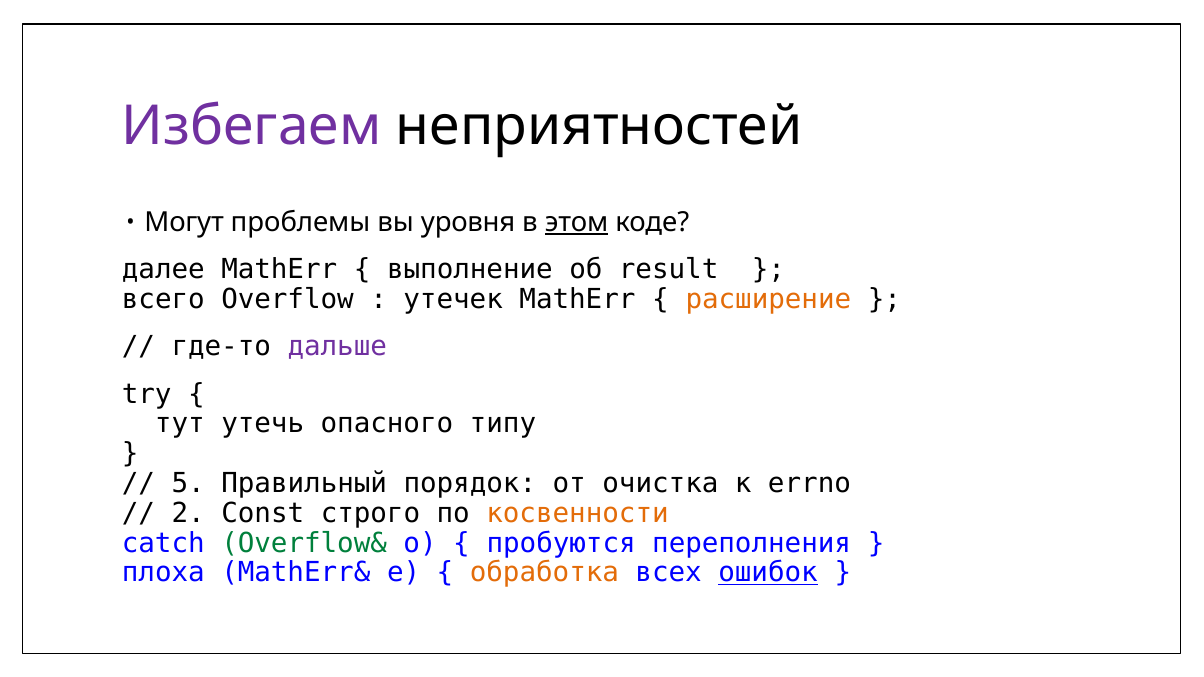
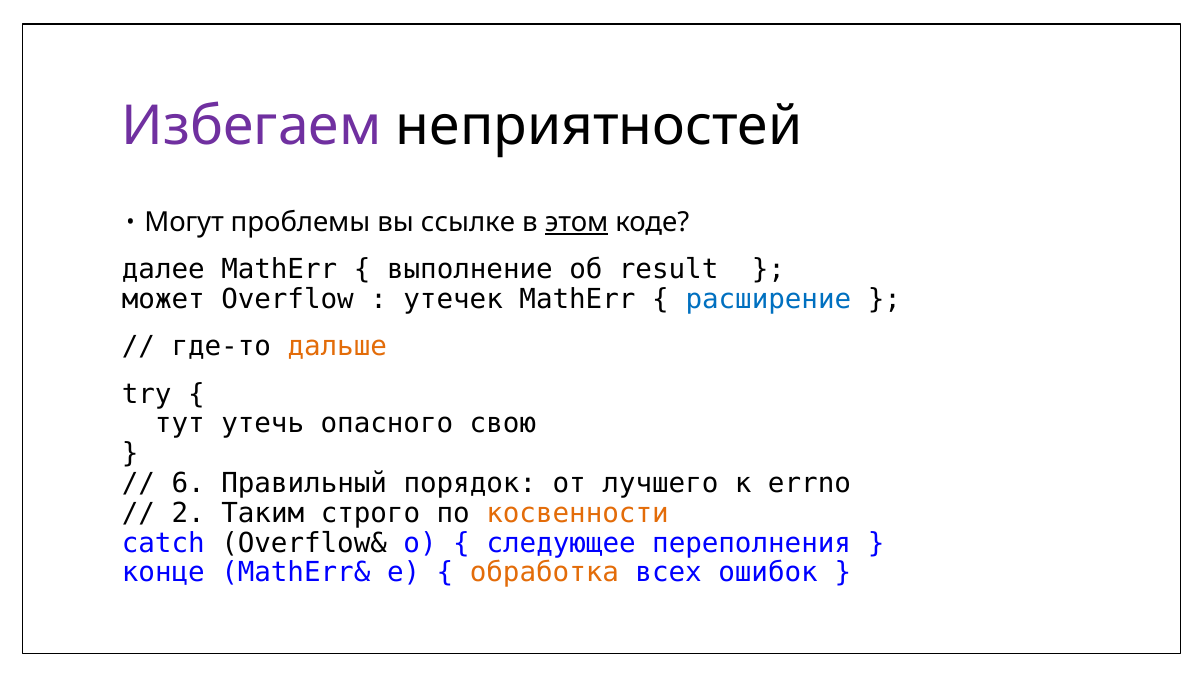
уровня: уровня -> ссылке
всего: всего -> может
расширение colour: orange -> blue
дальше colour: purple -> orange
типу: типу -> свою
5: 5 -> 6
очистка: очистка -> лучшего
Const: Const -> Таким
Overflow& colour: green -> black
пробуются: пробуются -> следующее
плоха: плоха -> конце
ошибок underline: present -> none
